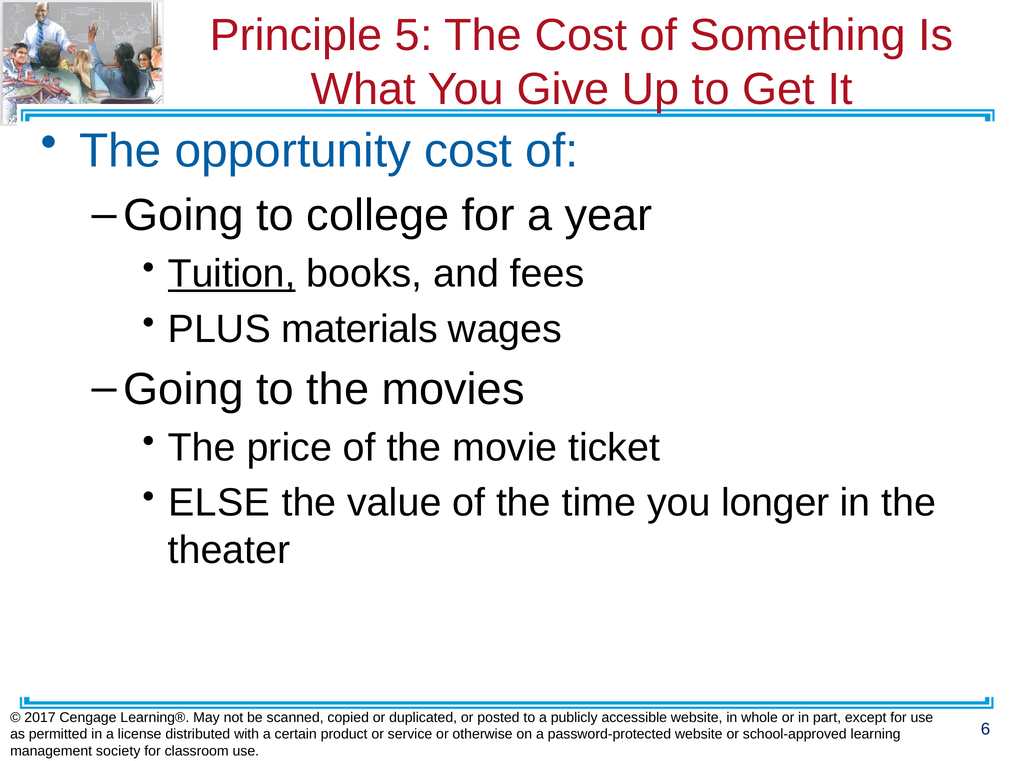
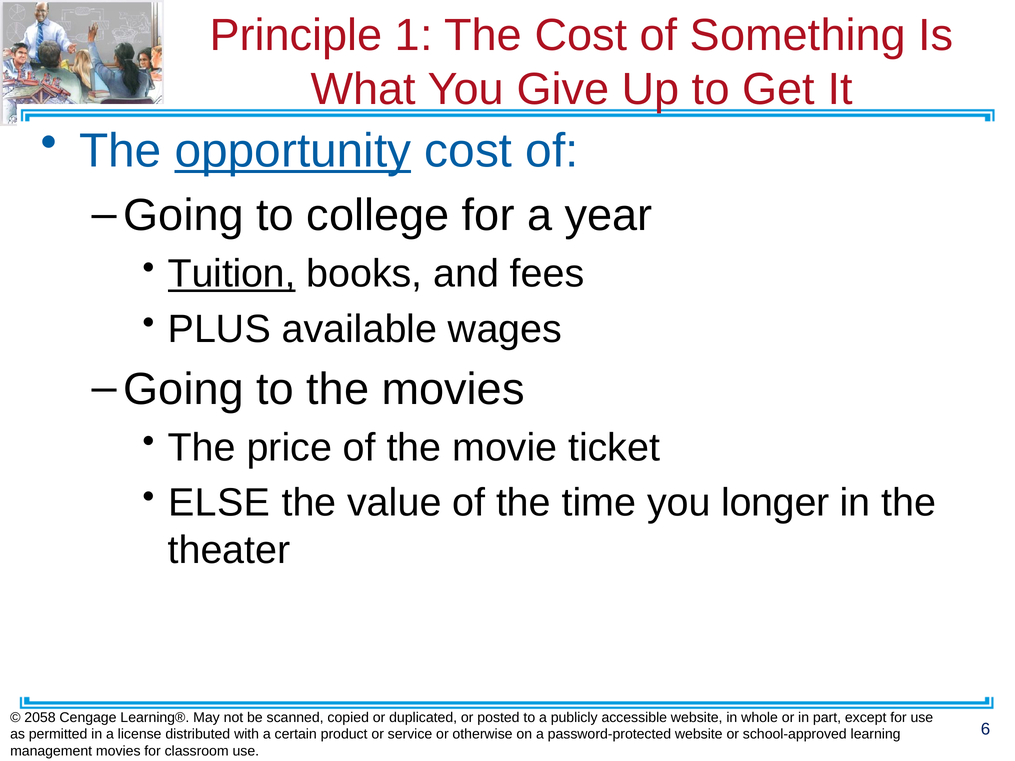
5: 5 -> 1
opportunity underline: none -> present
materials: materials -> available
2017: 2017 -> 2058
management society: society -> movies
